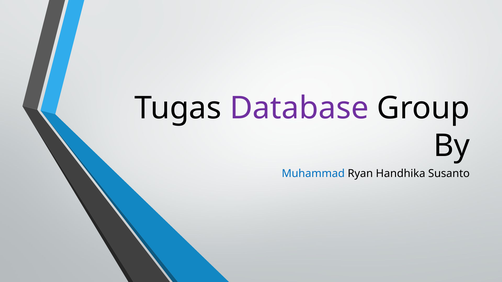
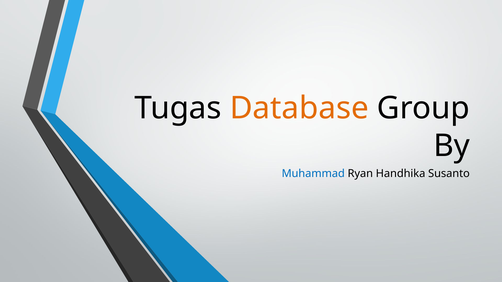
Database colour: purple -> orange
